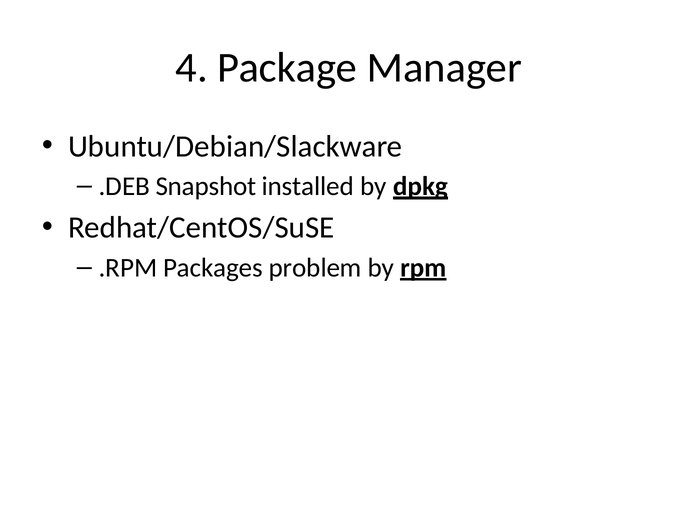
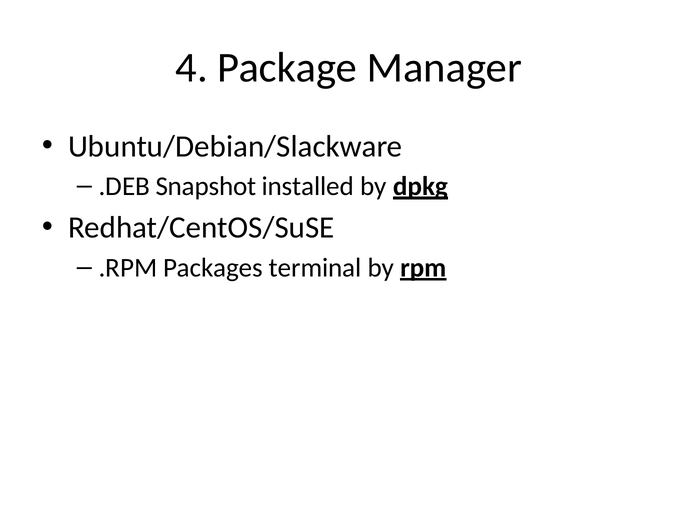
problem: problem -> terminal
